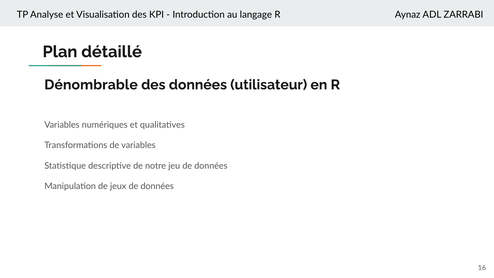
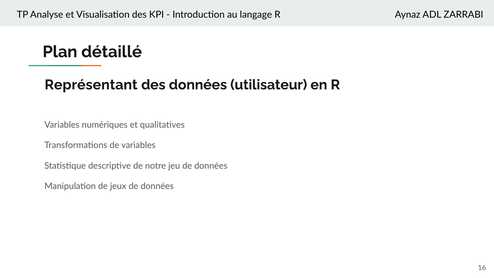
Dénombrable: Dénombrable -> Représentant
